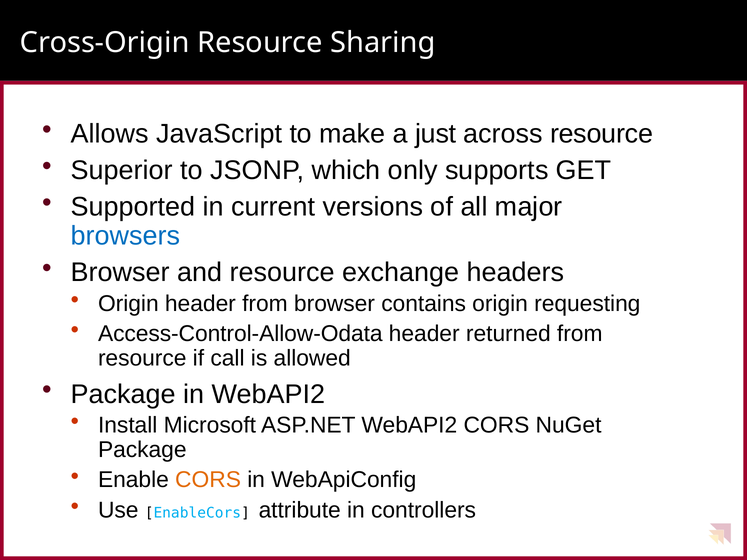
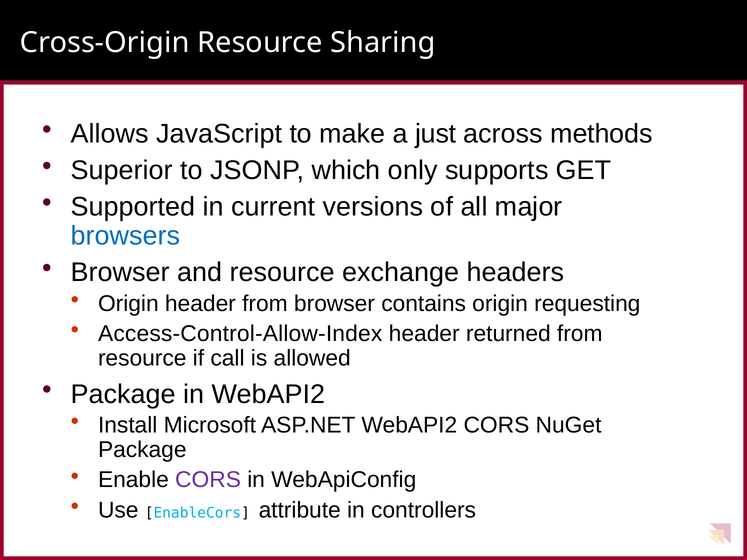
across resource: resource -> methods
Access-Control-Allow-Odata: Access-Control-Allow-Odata -> Access-Control-Allow-Index
CORS at (208, 480) colour: orange -> purple
